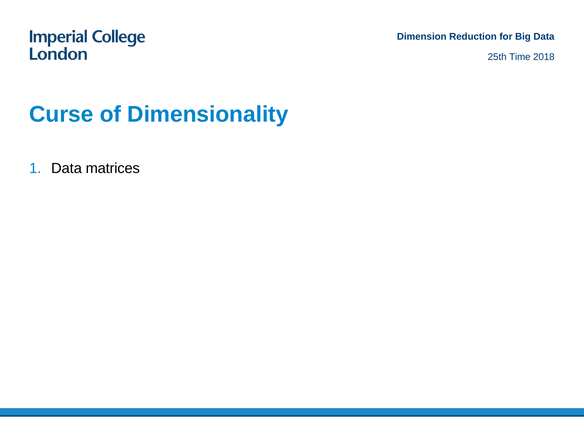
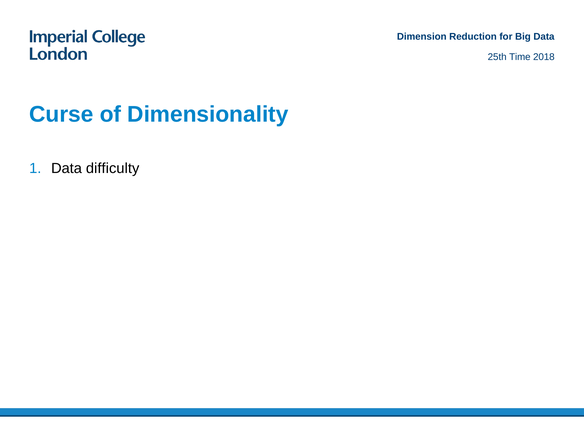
matrices: matrices -> difficulty
